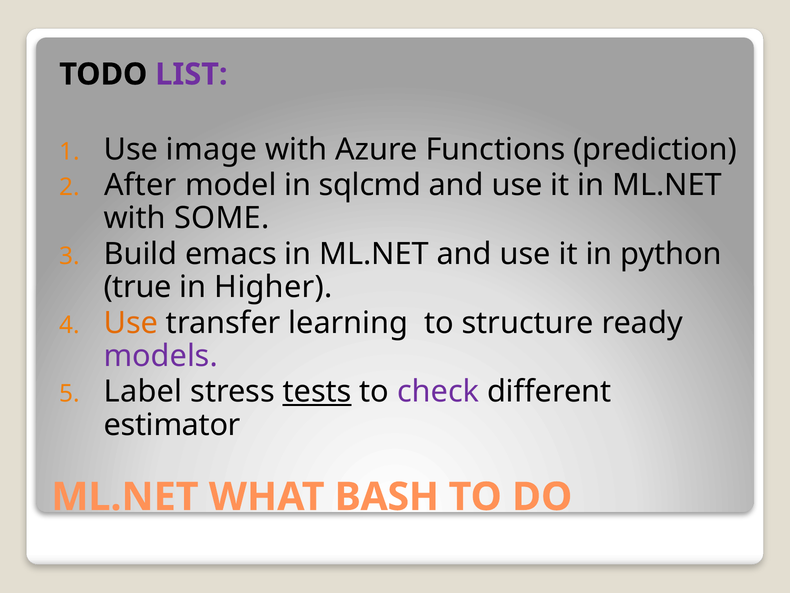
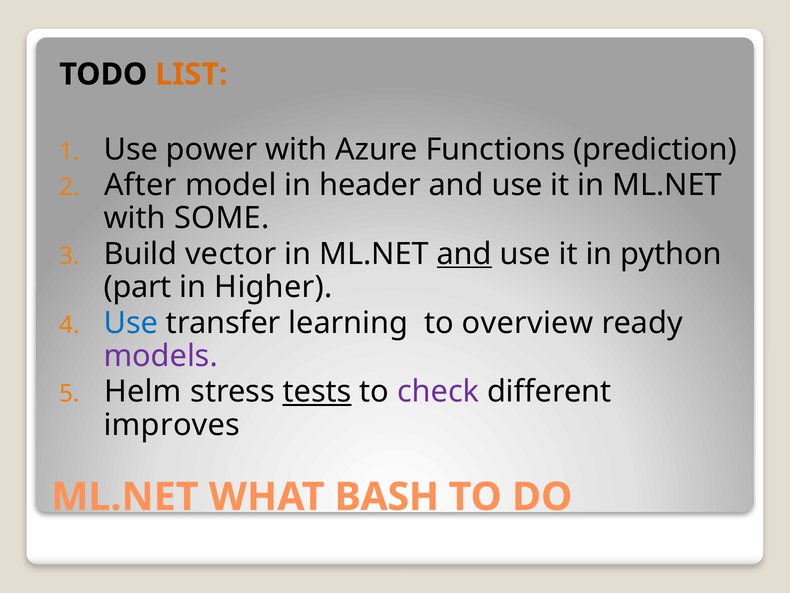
LIST colour: purple -> orange
image: image -> power
sqlcmd: sqlcmd -> header
emacs: emacs -> vector
and at (464, 254) underline: none -> present
true: true -> part
Use at (131, 323) colour: orange -> blue
structure: structure -> overview
Label: Label -> Helm
estimator: estimator -> improves
